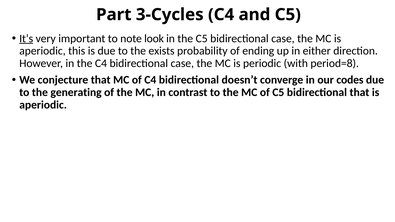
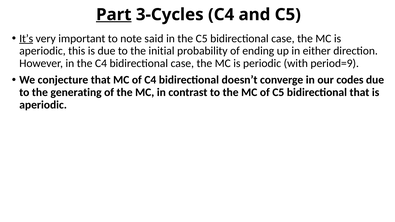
Part underline: none -> present
look: look -> said
exists: exists -> initial
period=8: period=8 -> period=9
